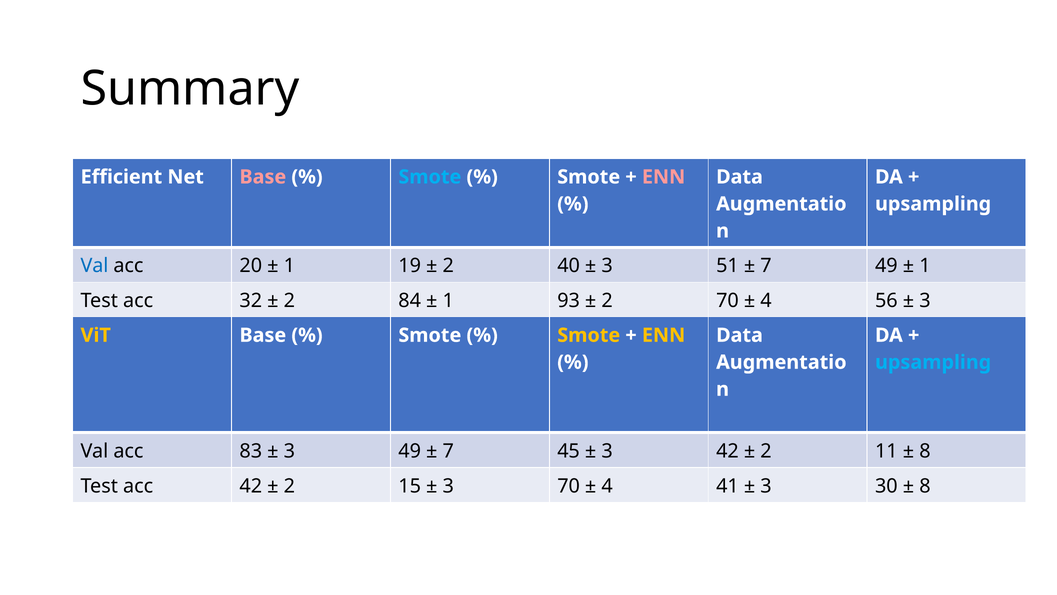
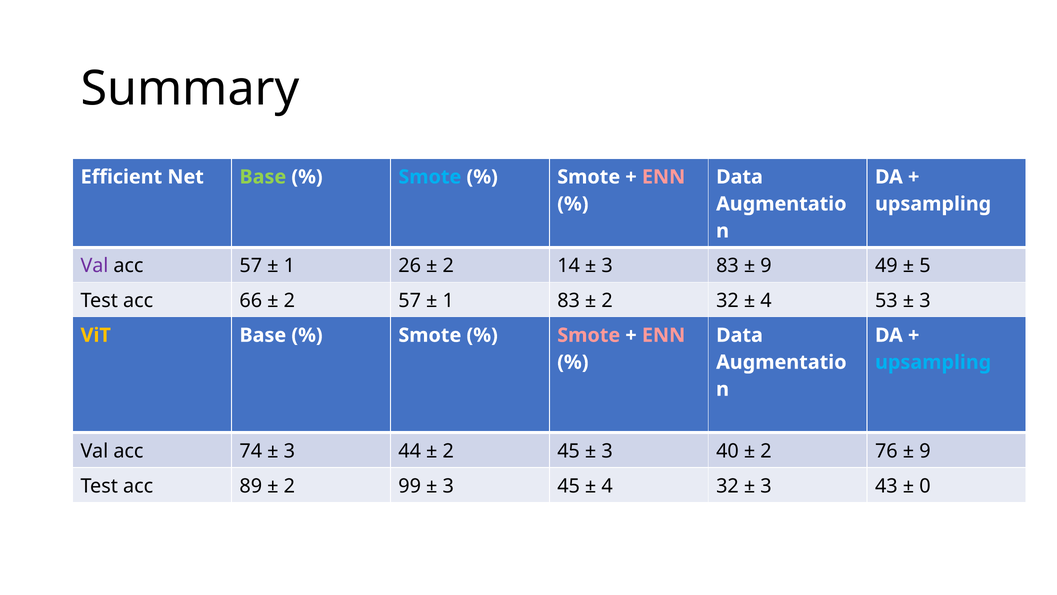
Base at (263, 177) colour: pink -> light green
Val at (95, 266) colour: blue -> purple
acc 20: 20 -> 57
19: 19 -> 26
40: 40 -> 14
3 51: 51 -> 83
7 at (766, 266): 7 -> 9
1 at (925, 266): 1 -> 5
32: 32 -> 66
2 84: 84 -> 57
1 93: 93 -> 83
2 70: 70 -> 32
56: 56 -> 53
Smote at (589, 335) colour: yellow -> pink
ENN at (664, 335) colour: yellow -> pink
83: 83 -> 74
3 49: 49 -> 44
7 at (448, 451): 7 -> 2
3 42: 42 -> 40
11: 11 -> 76
8 at (925, 451): 8 -> 9
acc 42: 42 -> 89
15: 15 -> 99
3 70: 70 -> 45
4 41: 41 -> 32
30: 30 -> 43
8 at (925, 486): 8 -> 0
